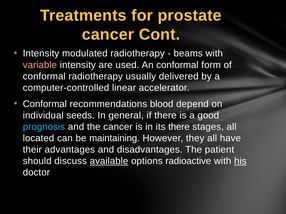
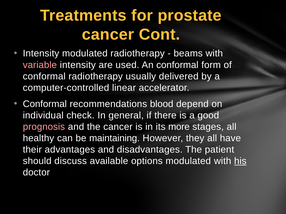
seeds: seeds -> check
prognosis colour: light blue -> pink
its there: there -> more
located: located -> healthy
available underline: present -> none
options radioactive: radioactive -> modulated
